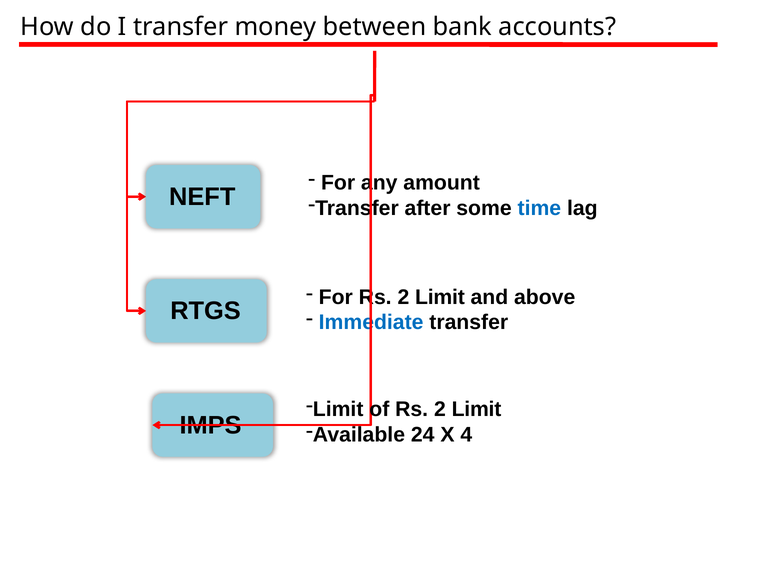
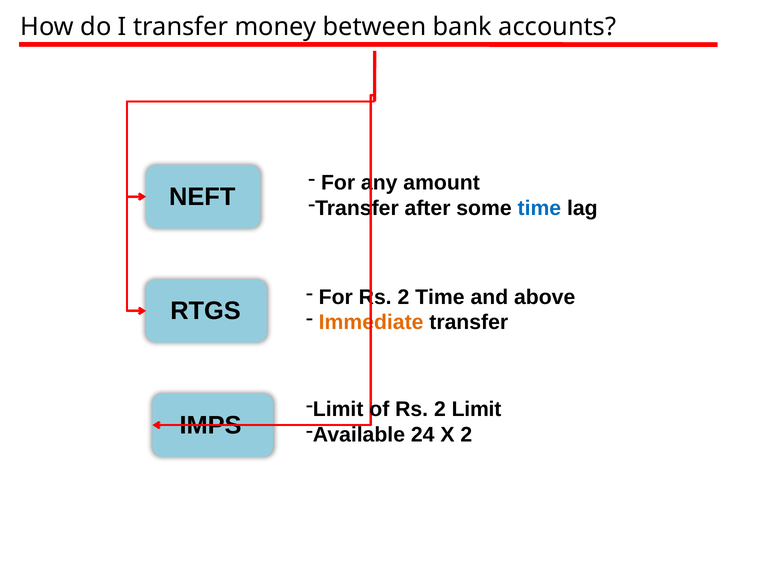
For Rs 2 Limit: Limit -> Time
Immediate colour: blue -> orange
X 4: 4 -> 2
